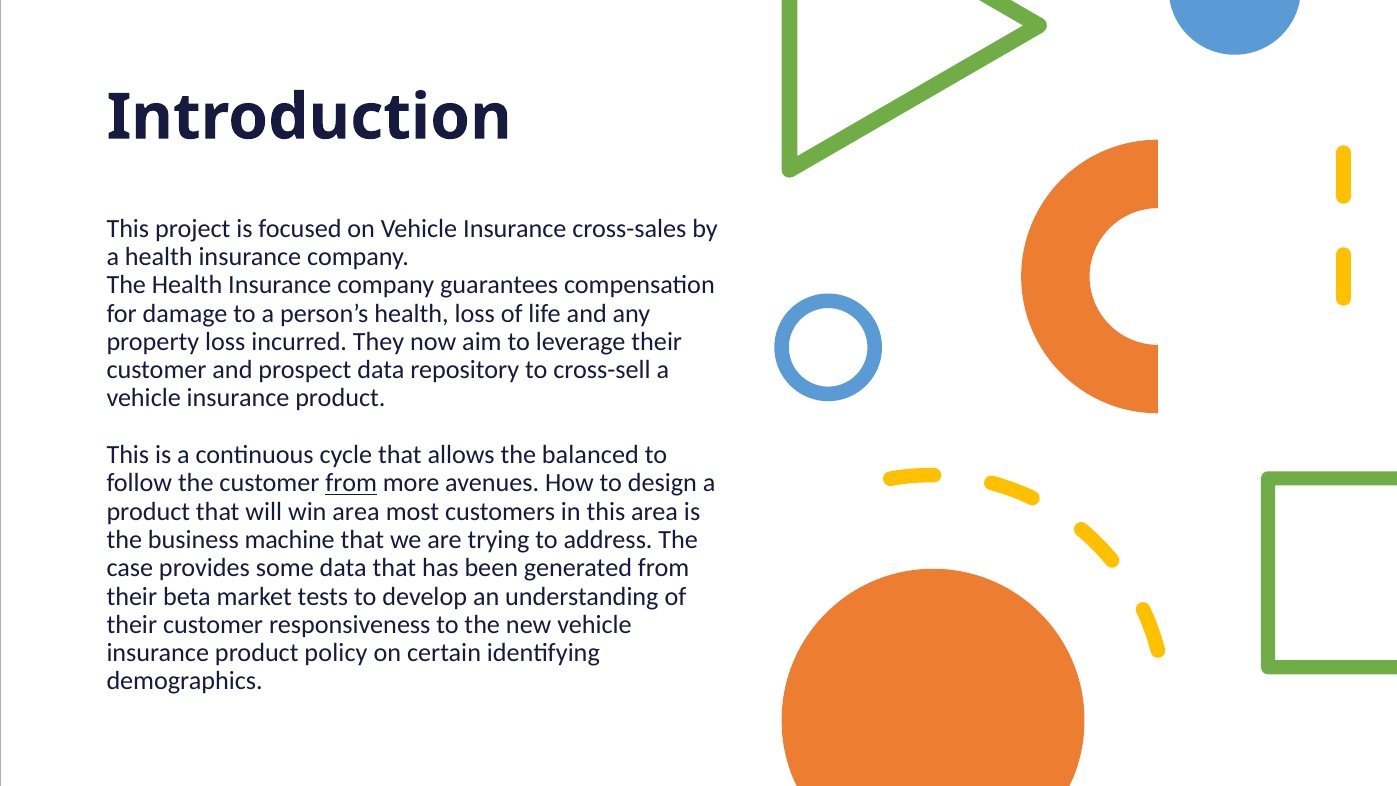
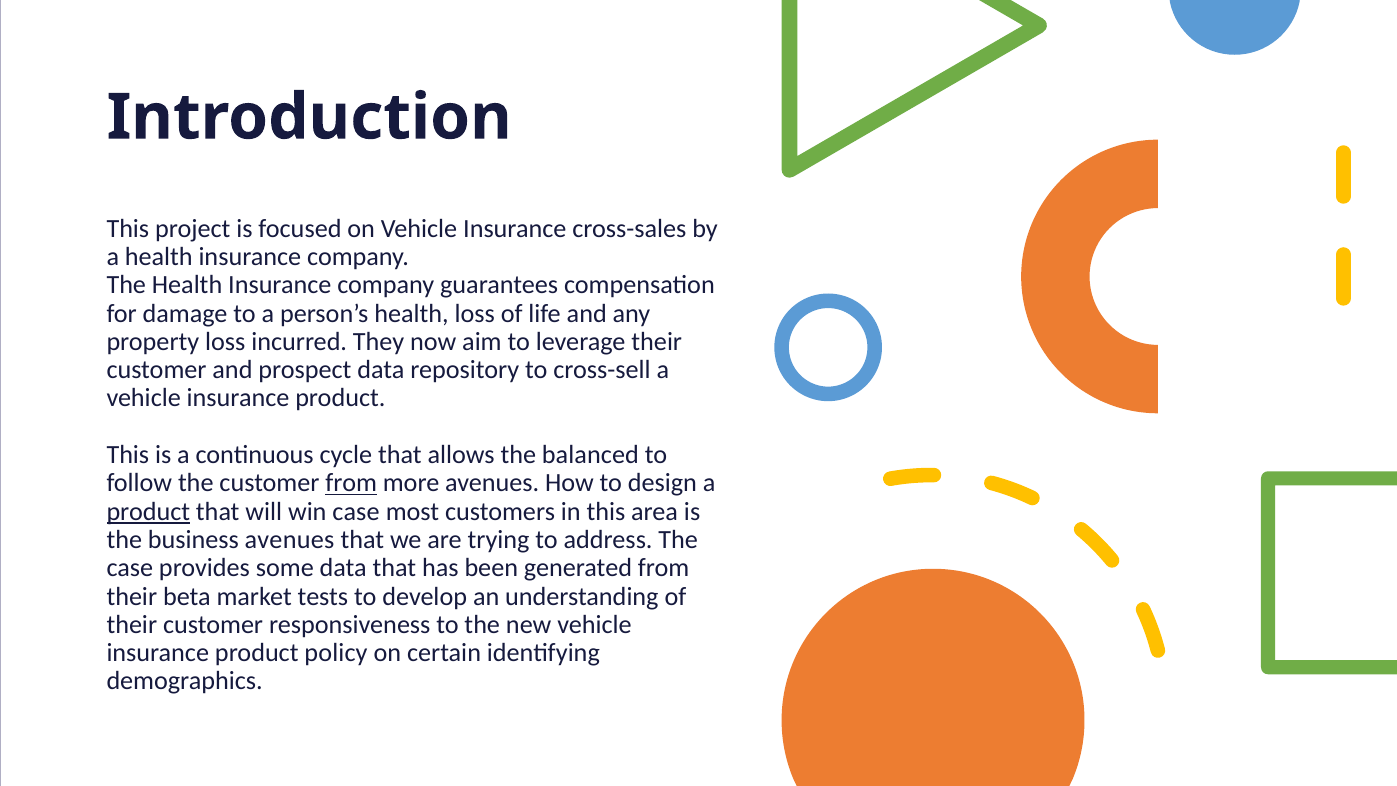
product at (148, 511) underline: none -> present
win area: area -> case
business machine: machine -> avenues
